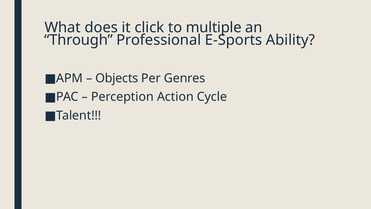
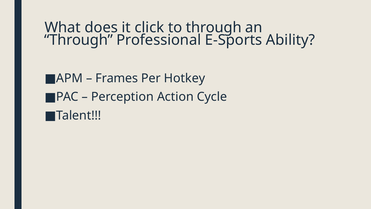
to multiple: multiple -> through
Objects: Objects -> Frames
Genres: Genres -> Hotkey
